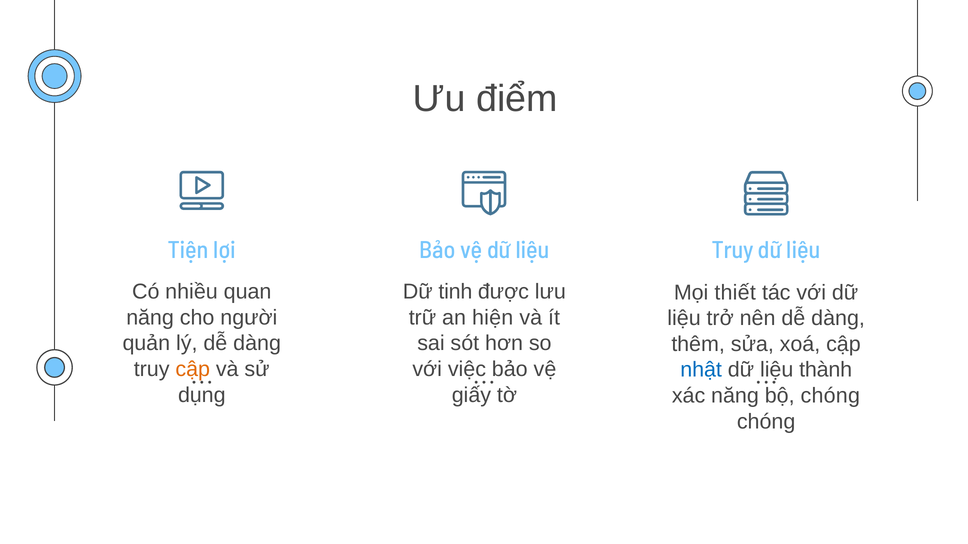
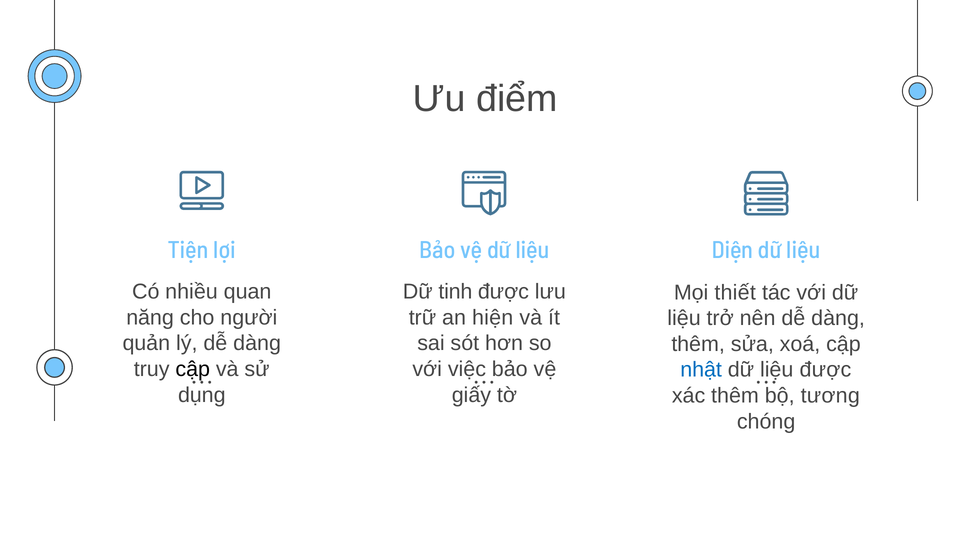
lợi Truy: Truy -> Diện
cập at (193, 370) colour: orange -> black
liệu thành: thành -> được
xác năng: năng -> thêm
bộ chóng: chóng -> tương
